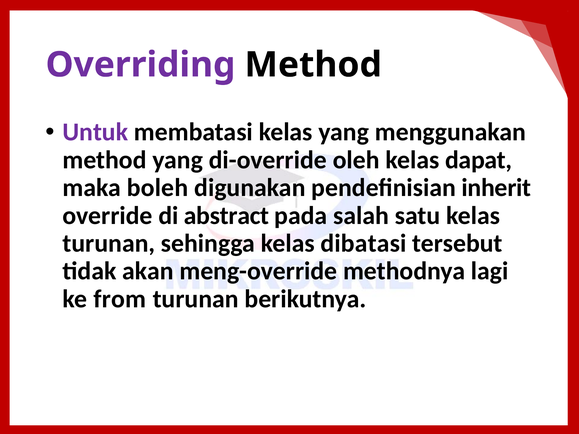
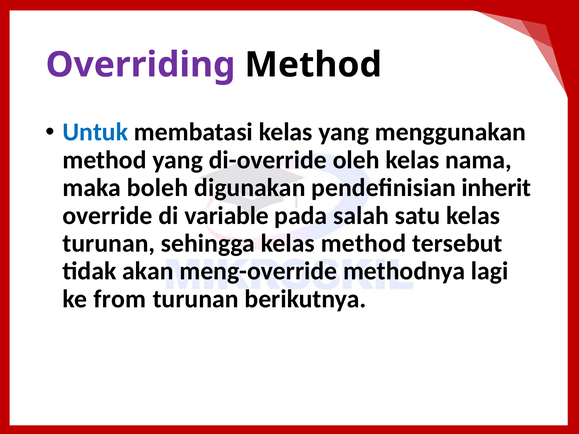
Untuk colour: purple -> blue
dapat: dapat -> nama
abstract: abstract -> variable
kelas dibatasi: dibatasi -> method
